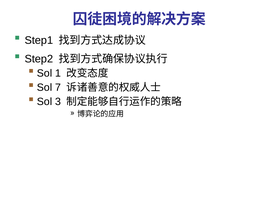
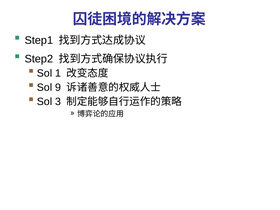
7: 7 -> 9
